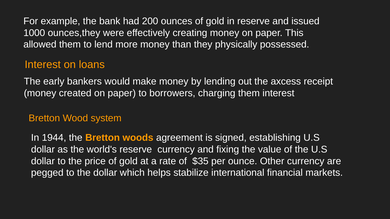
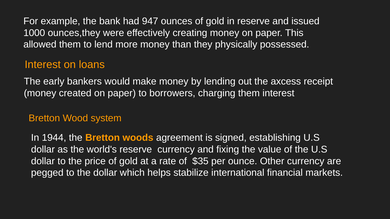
200: 200 -> 947
